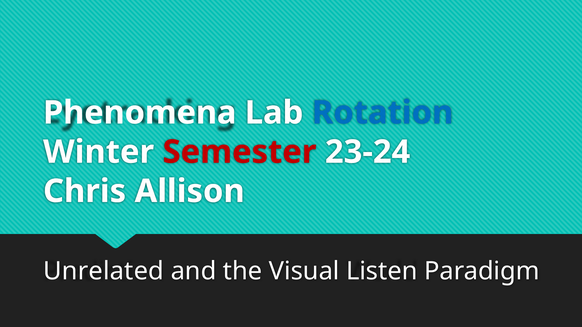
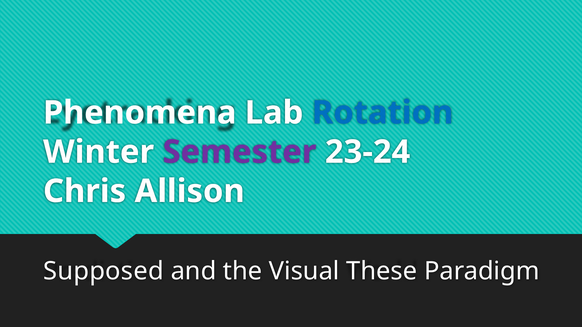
Semester colour: red -> purple
Unrelated: Unrelated -> Supposed
Listen: Listen -> These
